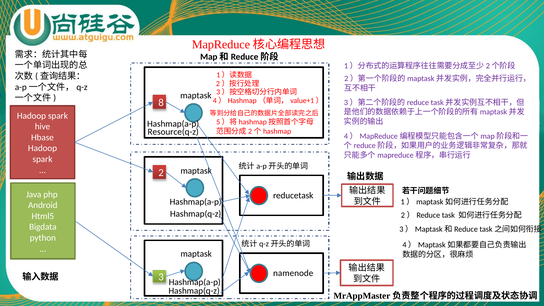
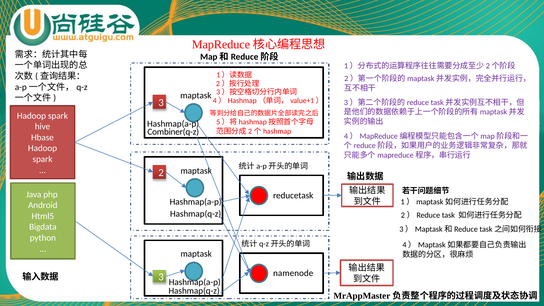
8 at (161, 103): 8 -> 3
Resource(q-z: Resource(q-z -> Combiner(q-z
